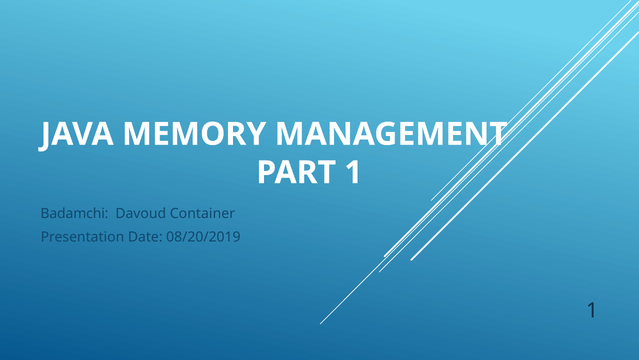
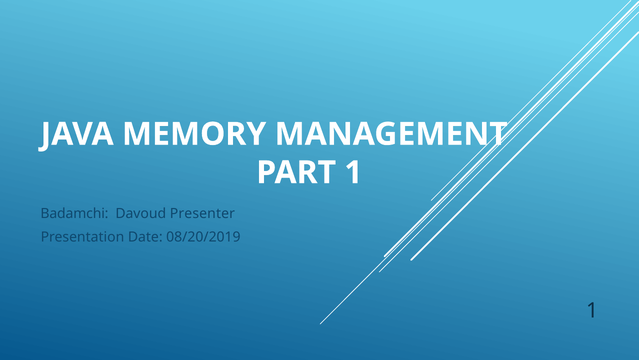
Container: Container -> Presenter
